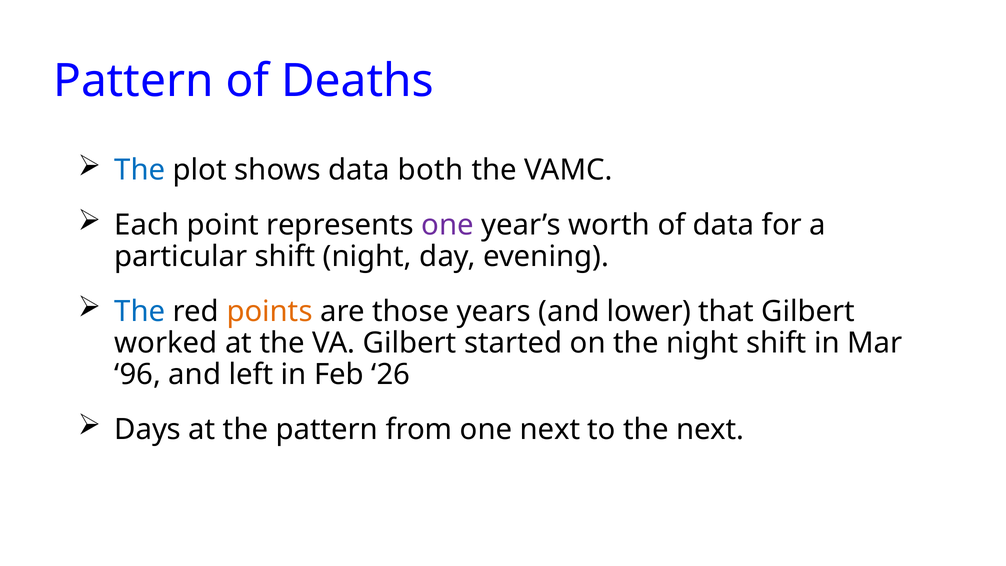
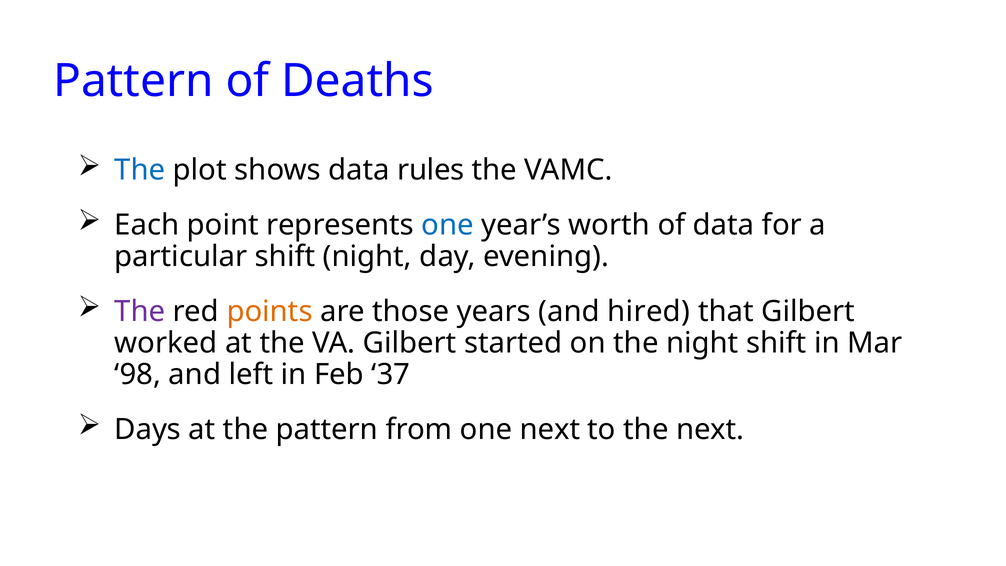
both: both -> rules
one at (448, 225) colour: purple -> blue
The at (140, 311) colour: blue -> purple
lower: lower -> hired
96: 96 -> 98
26: 26 -> 37
